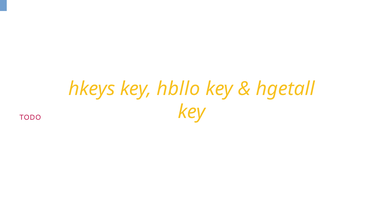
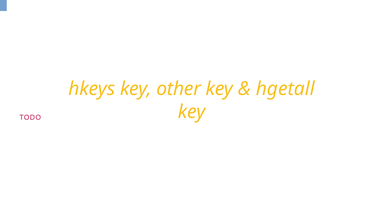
hbllo: hbllo -> other
